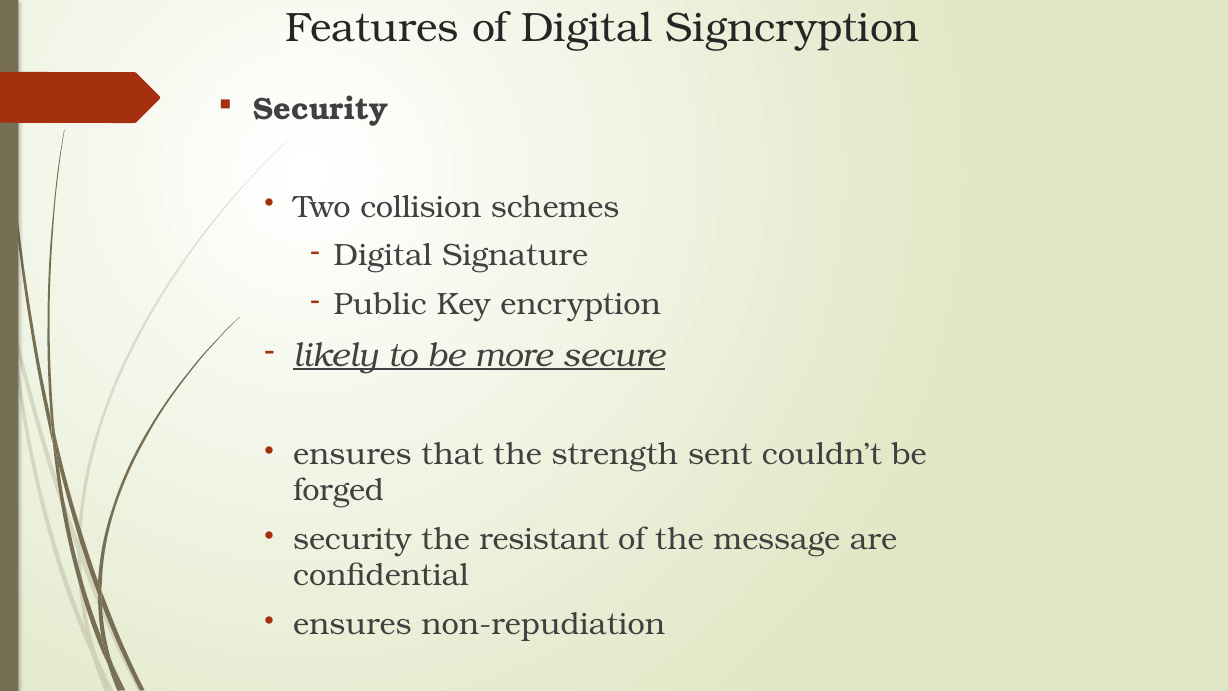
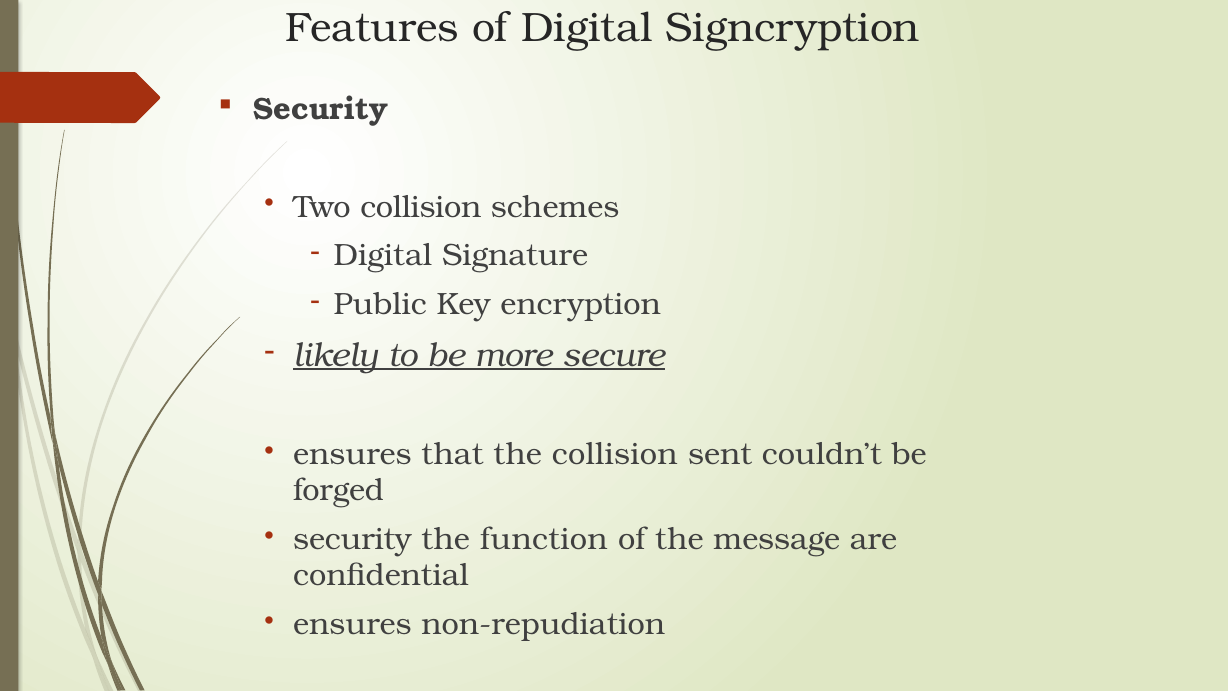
the strength: strength -> collision
resistant: resistant -> function
